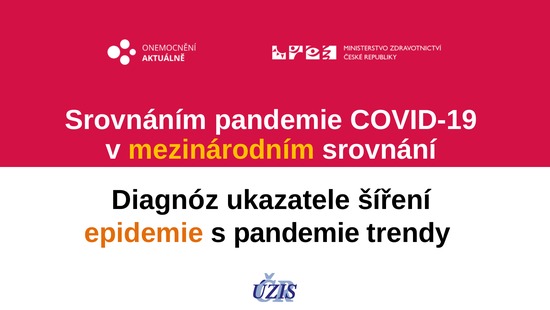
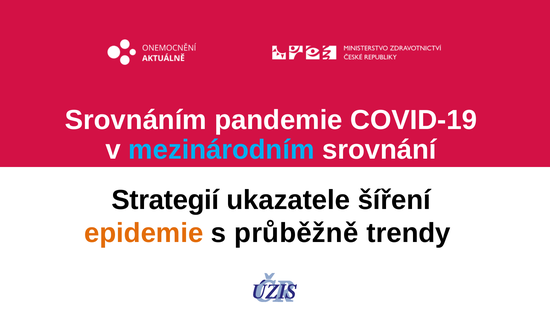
mezinárodním colour: yellow -> light blue
Diagnóz: Diagnóz -> Strategií
s pandemie: pandemie -> průběžně
